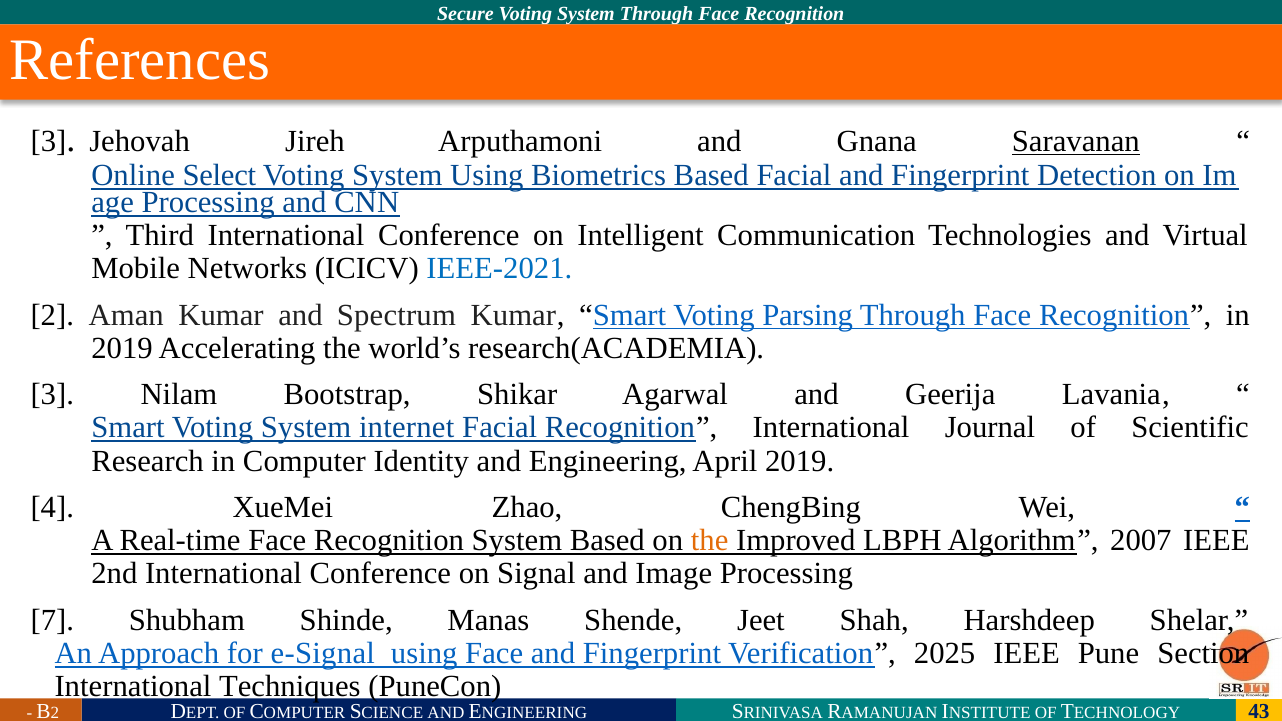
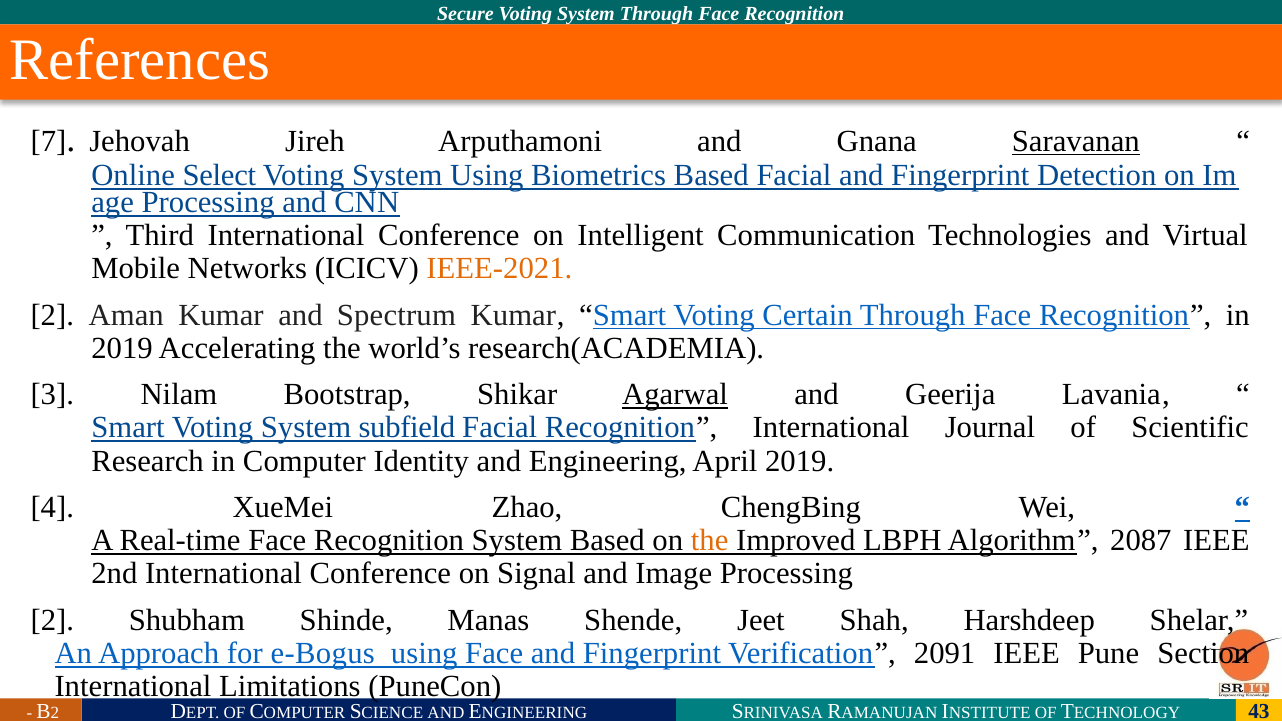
3 at (48, 141): 3 -> 7
IEEE-2021 colour: blue -> orange
Parsing: Parsing -> Certain
Agarwal underline: none -> present
internet: internet -> subfield
2007: 2007 -> 2087
7 at (52, 620): 7 -> 2
e-Signal: e-Signal -> e-Bogus
2025: 2025 -> 2091
Techniques: Techniques -> Limitations
